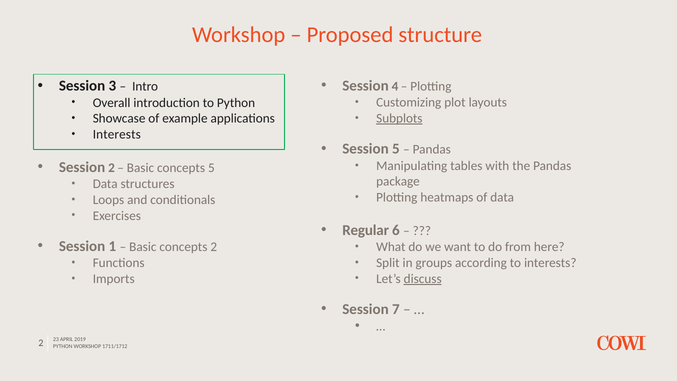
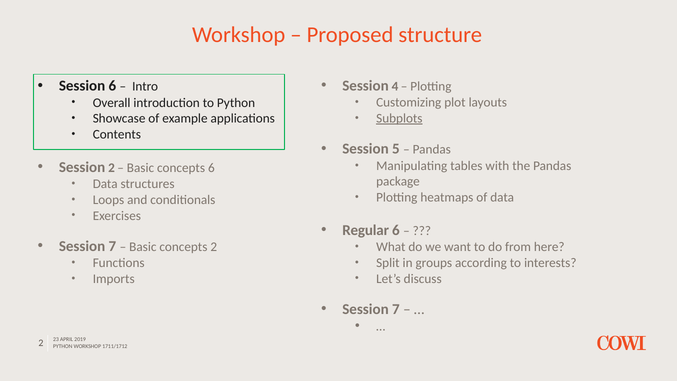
Session 3: 3 -> 6
Interests at (117, 134): Interests -> Contents
concepts 5: 5 -> 6
1 at (112, 246): 1 -> 7
discuss underline: present -> none
